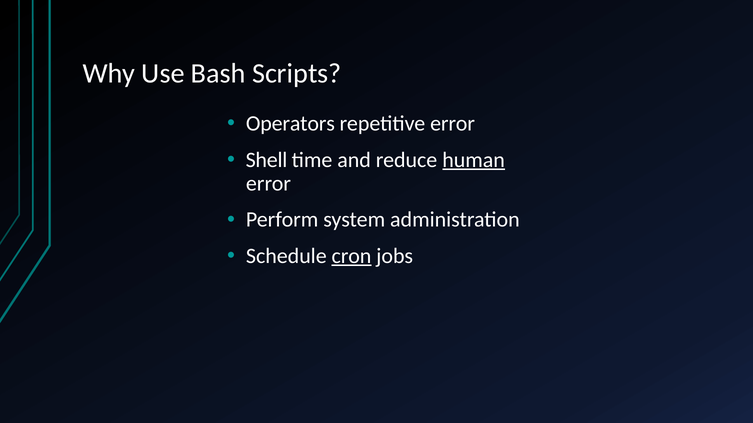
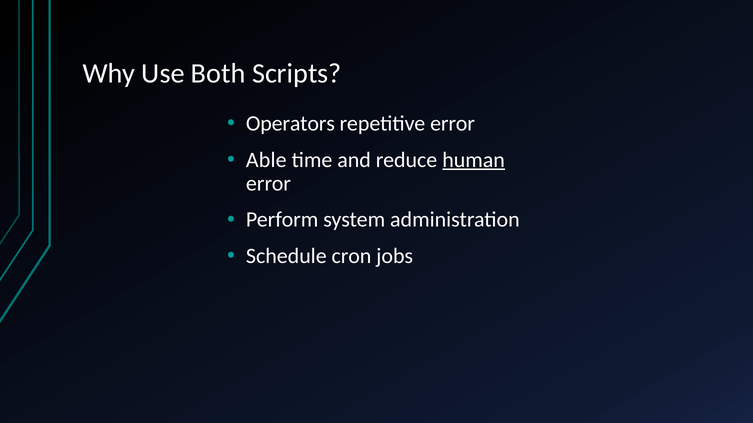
Bash: Bash -> Both
Shell: Shell -> Able
cron underline: present -> none
